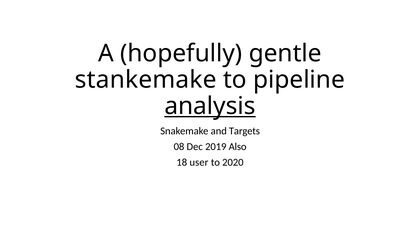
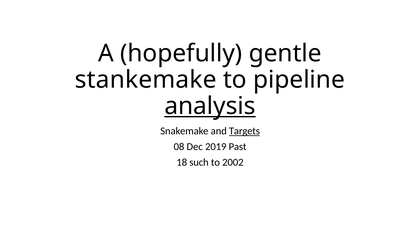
Targets underline: none -> present
Also: Also -> Past
user: user -> such
2020: 2020 -> 2002
